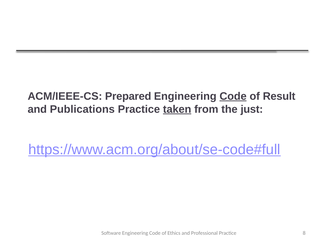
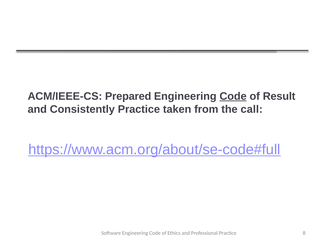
Publications: Publications -> Consistently
taken underline: present -> none
just: just -> call
